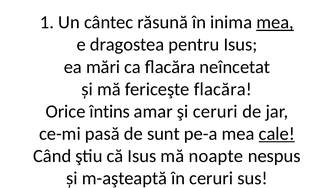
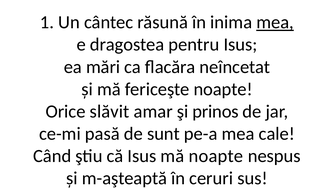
fericeşte flacăra: flacăra -> noapte
întins: întins -> slăvit
şi ceruri: ceruri -> prinos
cale underline: present -> none
